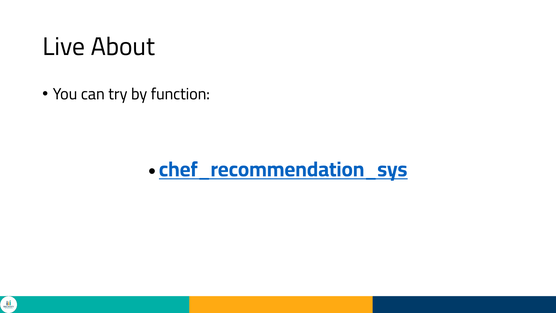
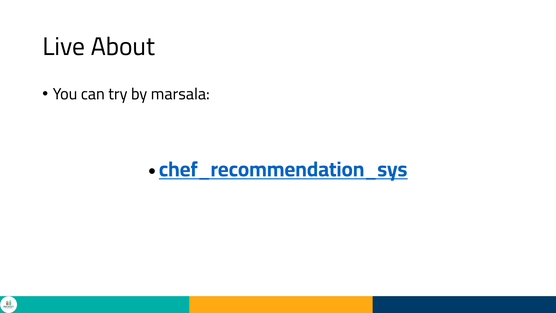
function: function -> marsala
